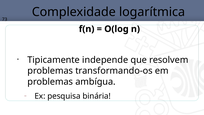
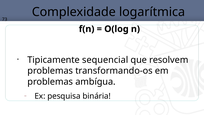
independe: independe -> sequencial
